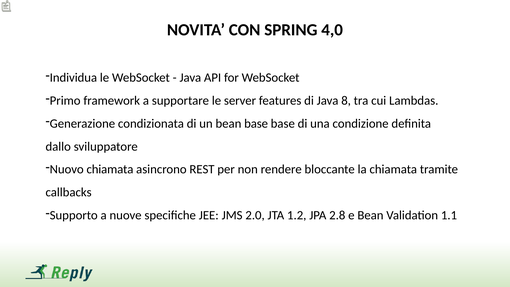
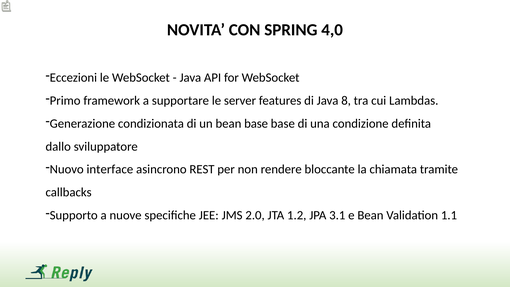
Individua: Individua -> Eccezioni
Nuovo chiamata: chiamata -> interface
2.8: 2.8 -> 3.1
